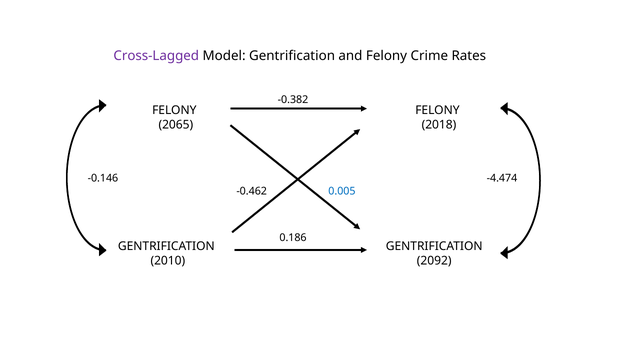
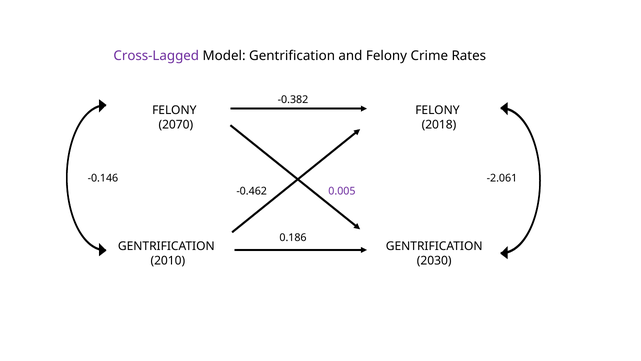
2065: 2065 -> 2070
-4.474: -4.474 -> -2.061
0.005 colour: blue -> purple
2092: 2092 -> 2030
